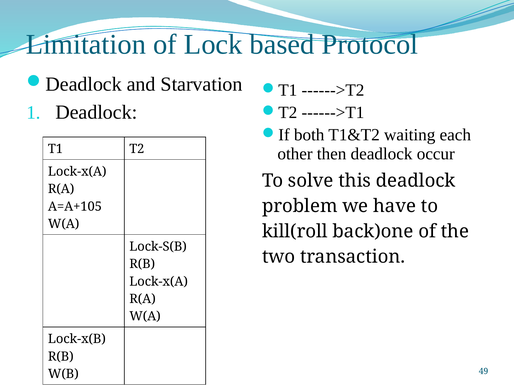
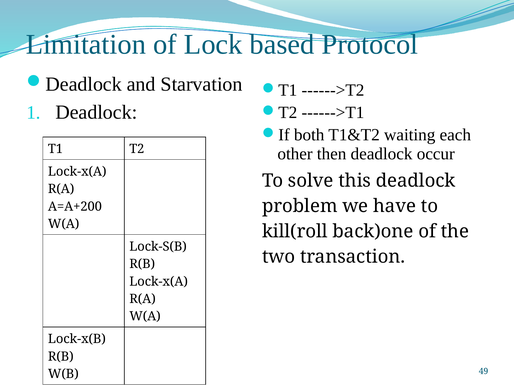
A=A+105: A=A+105 -> A=A+200
